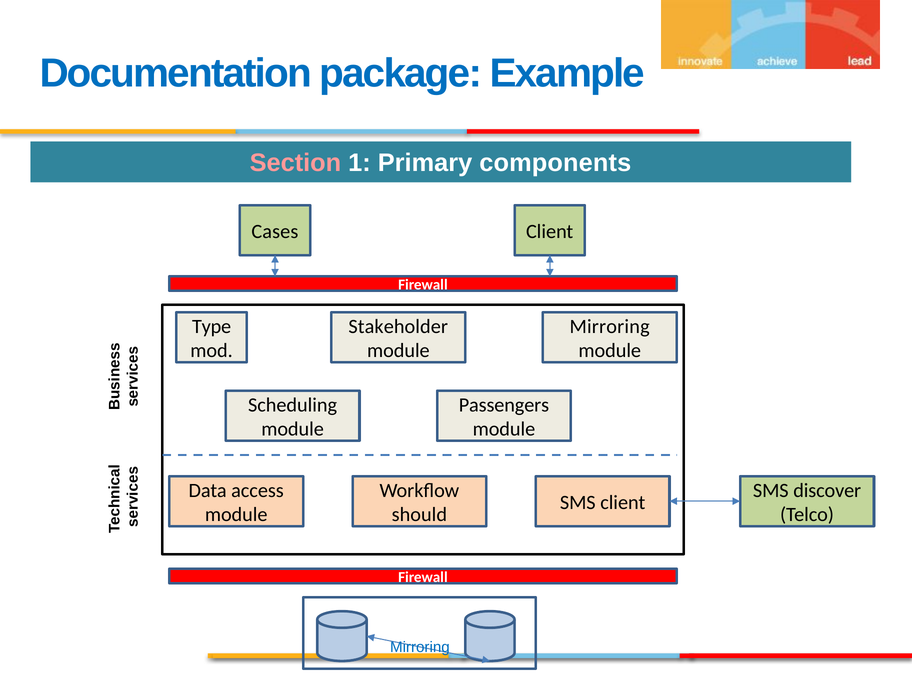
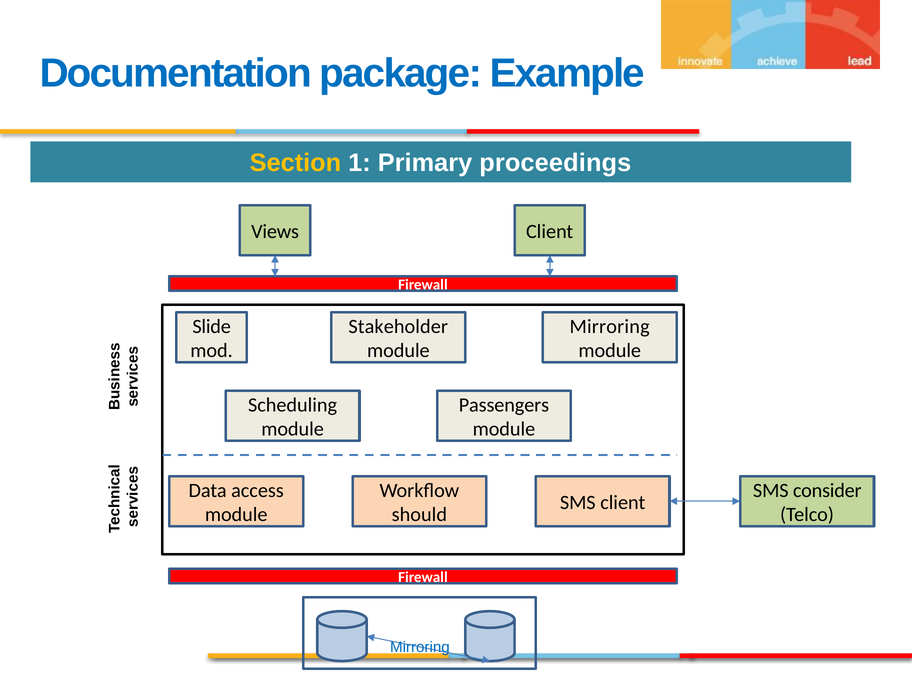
Section colour: pink -> yellow
components: components -> proceedings
Cases: Cases -> Views
Type: Type -> Slide
discover: discover -> consider
